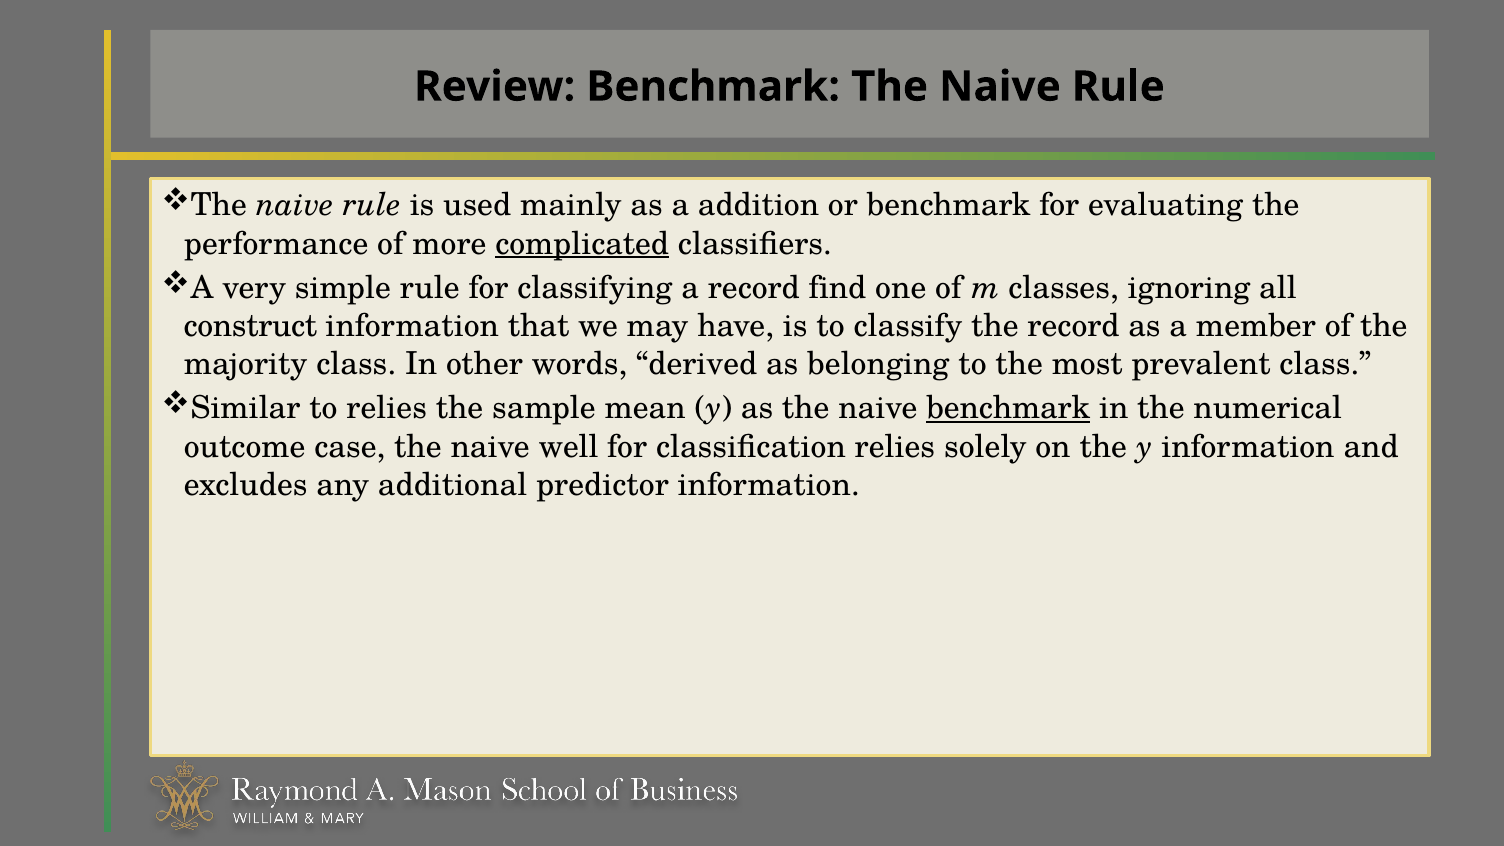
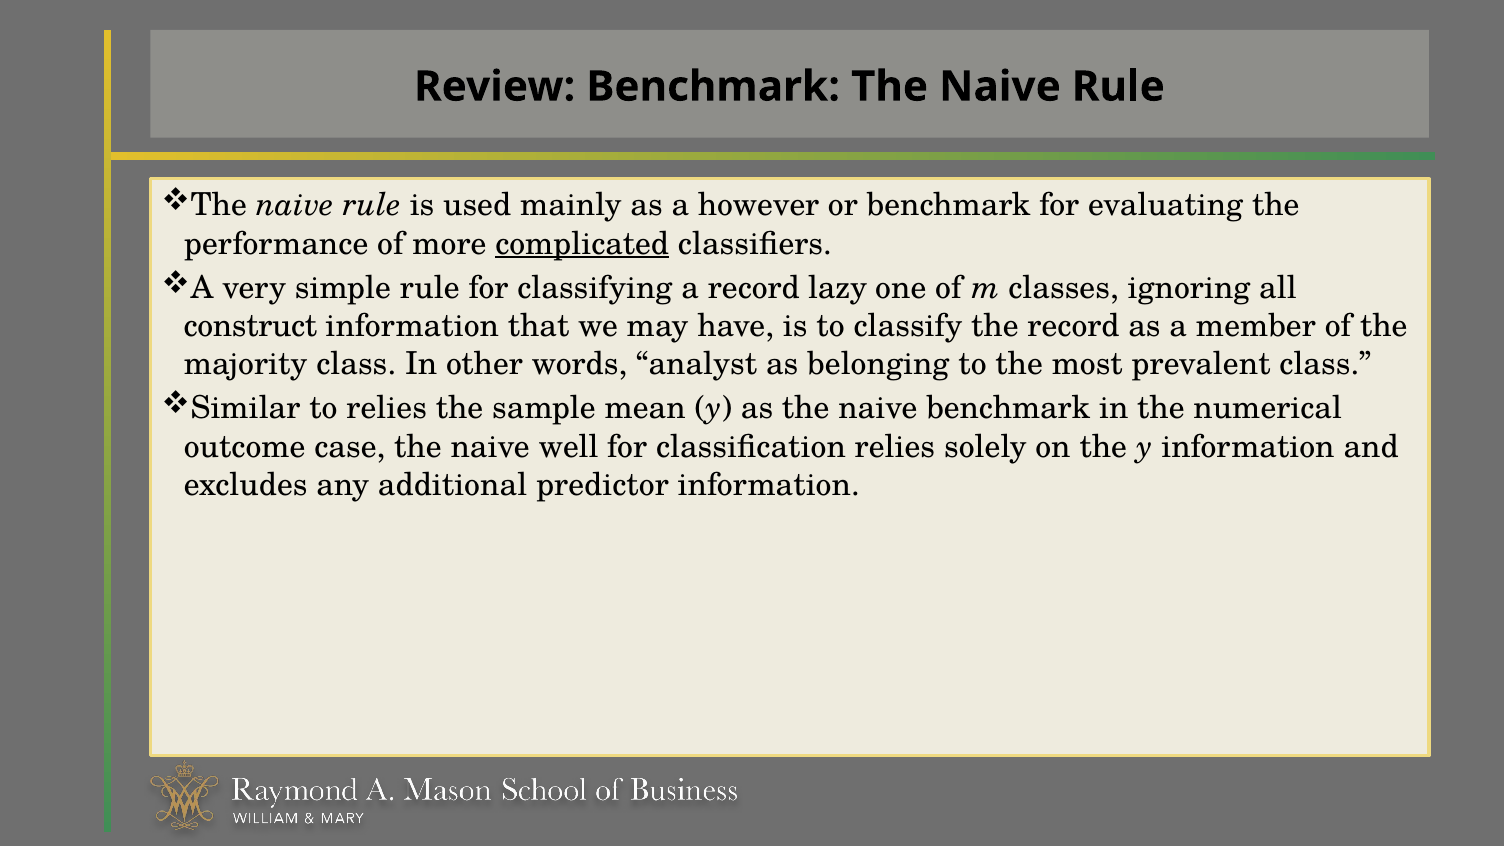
addition: addition -> however
find: find -> lazy
derived: derived -> analyst
benchmark at (1008, 409) underline: present -> none
